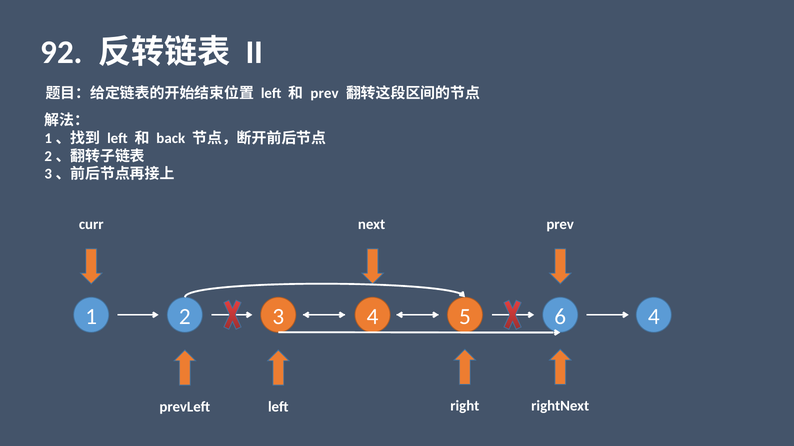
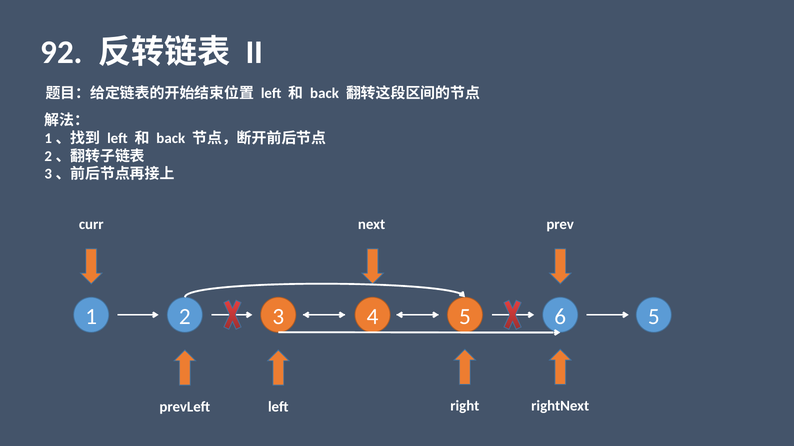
prev at (325, 94): prev -> back
6 4: 4 -> 5
